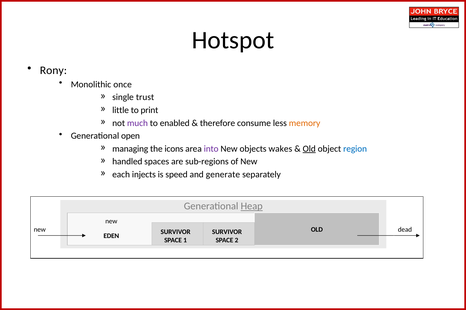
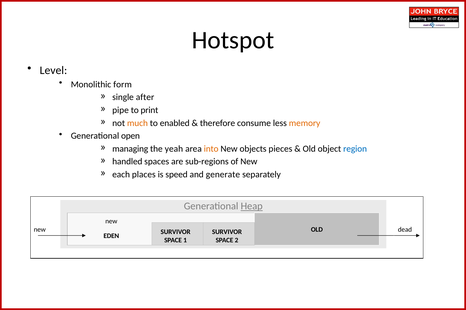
Rony: Rony -> Level
once: once -> form
trust: trust -> after
little: little -> pipe
much colour: purple -> orange
icons: icons -> yeah
into colour: purple -> orange
wakes: wakes -> pieces
Old at (309, 149) underline: present -> none
injects: injects -> places
